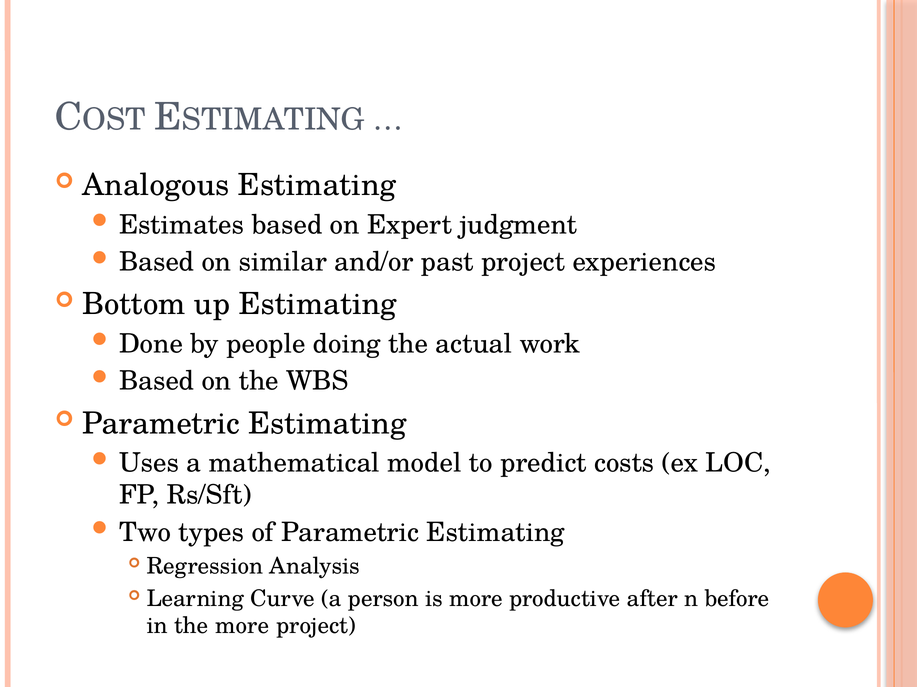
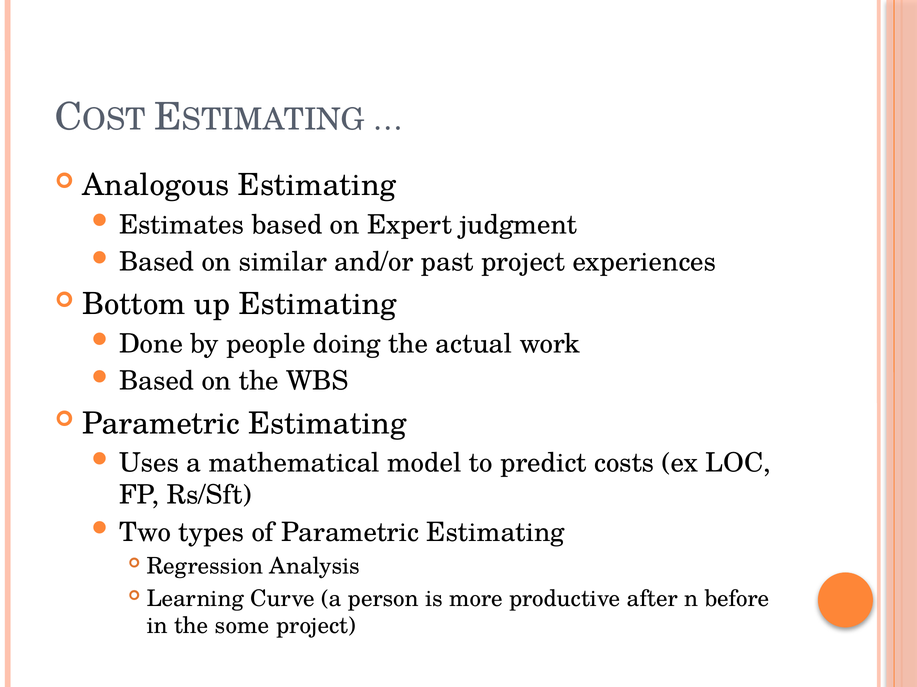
the more: more -> some
